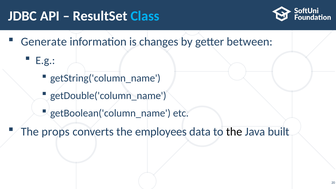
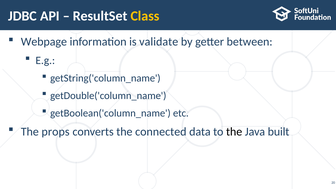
Class colour: light blue -> yellow
Generate: Generate -> Webpage
changes: changes -> validate
employees: employees -> connected
